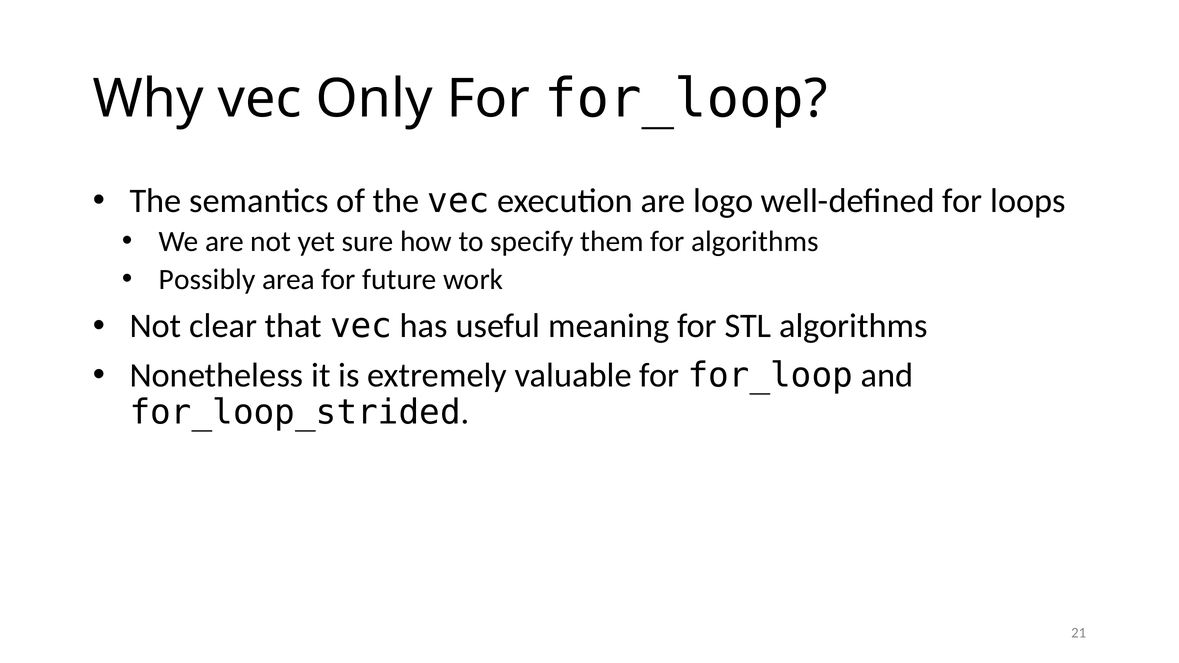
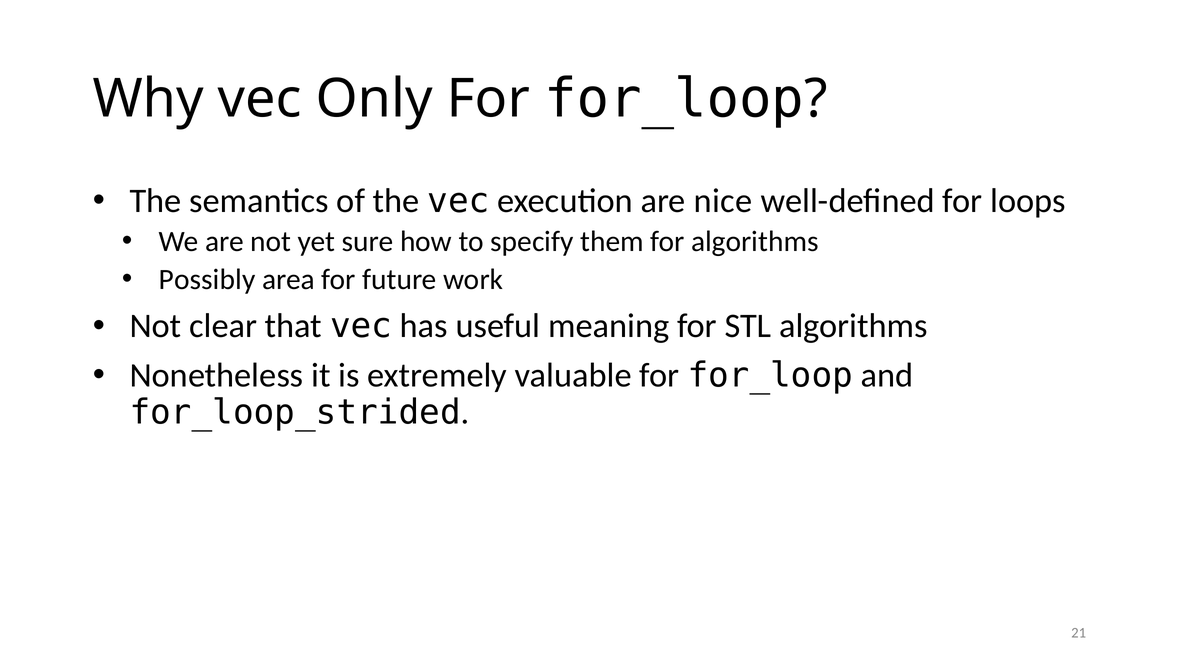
logo: logo -> nice
